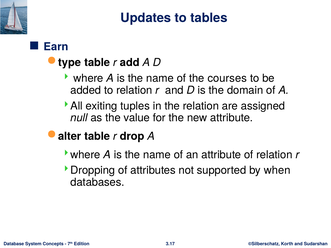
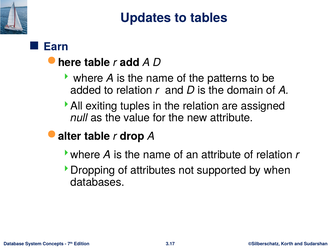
type: type -> here
courses: courses -> patterns
